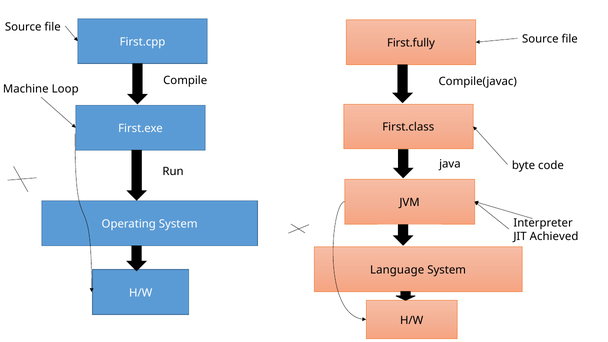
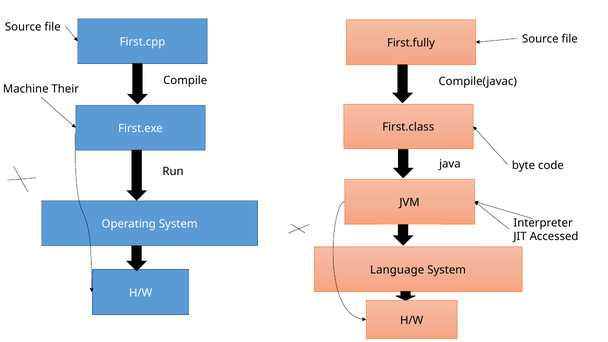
Loop: Loop -> Their
Achieved: Achieved -> Accessed
